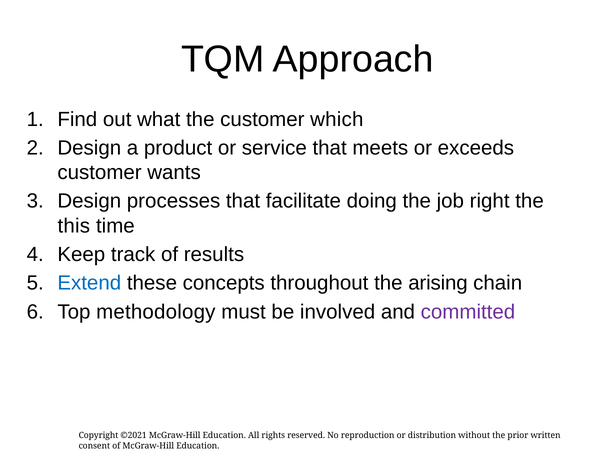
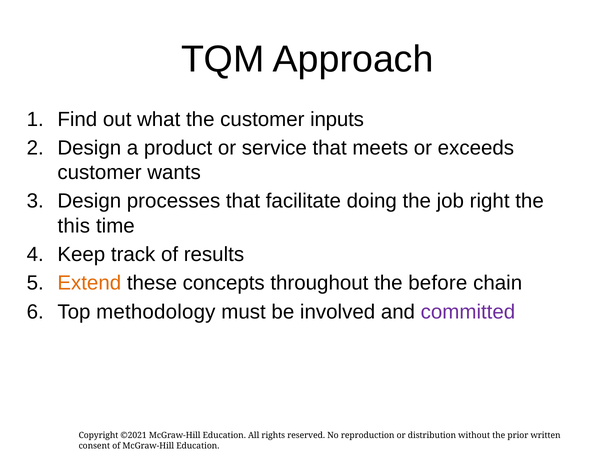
which: which -> inputs
Extend colour: blue -> orange
arising: arising -> before
